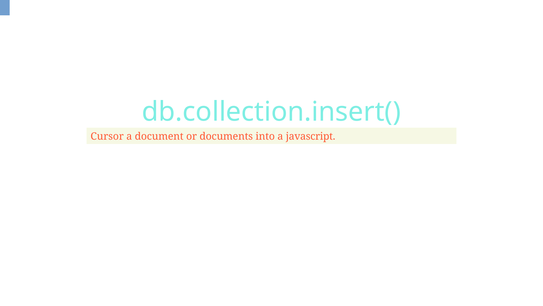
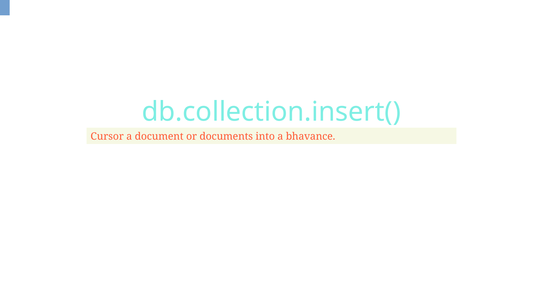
javascript: javascript -> bhavance
